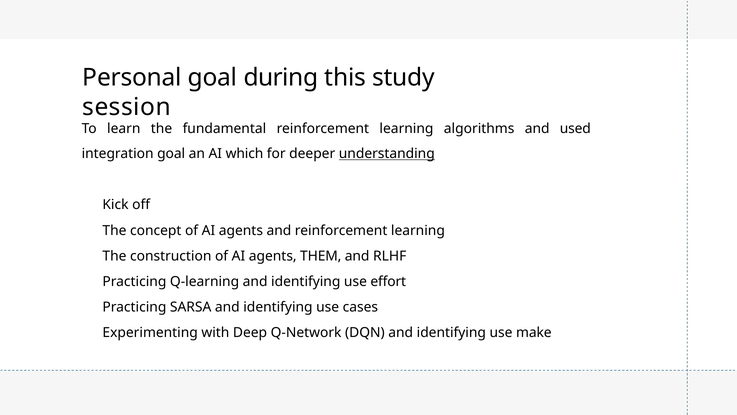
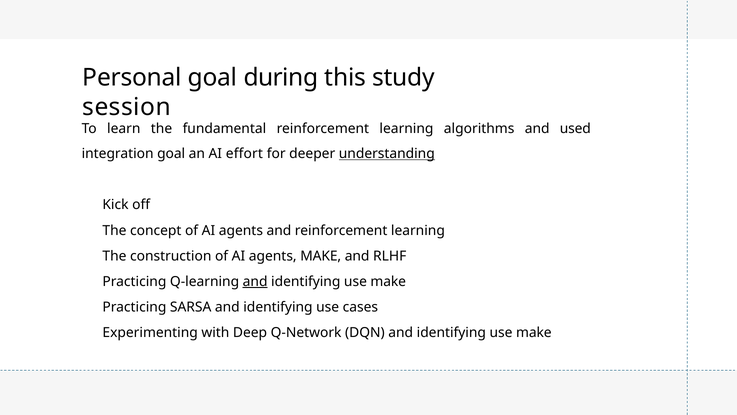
which: which -> effort
agents THEM: THEM -> MAKE
and at (255, 281) underline: none -> present
effort at (388, 281): effort -> make
